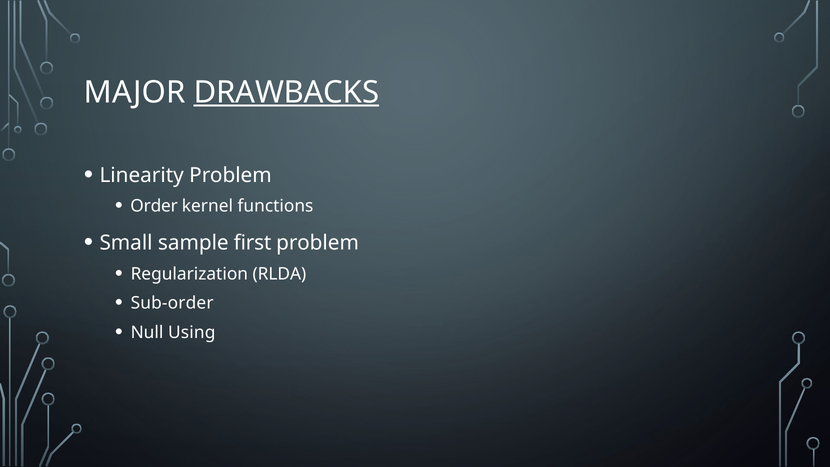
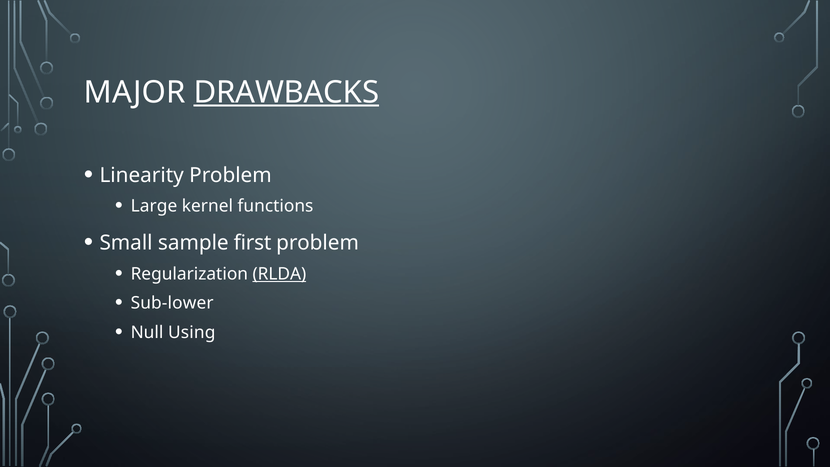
Order: Order -> Large
RLDA underline: none -> present
Sub-order: Sub-order -> Sub-lower
